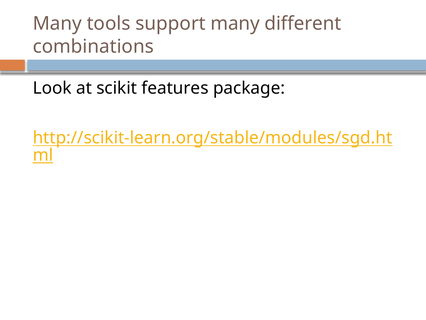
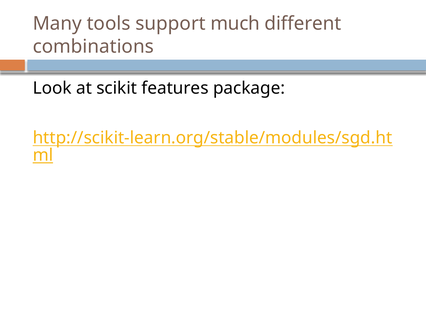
support many: many -> much
